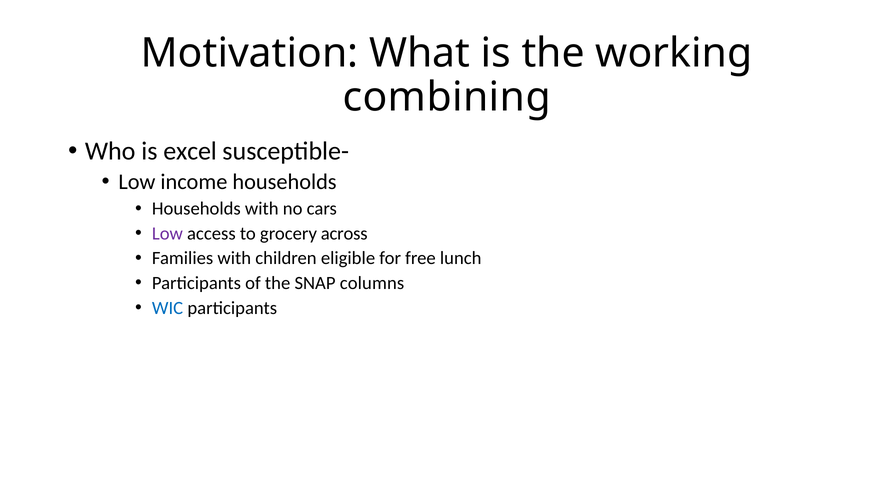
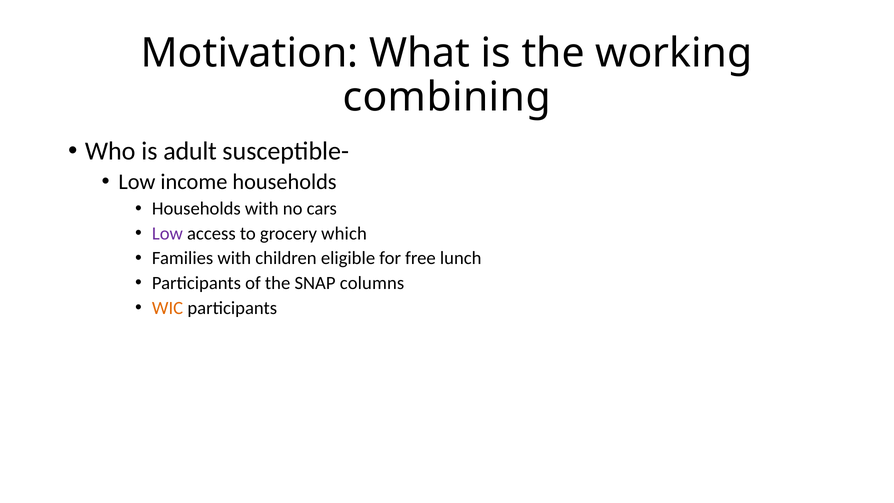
excel: excel -> adult
across: across -> which
WIC colour: blue -> orange
